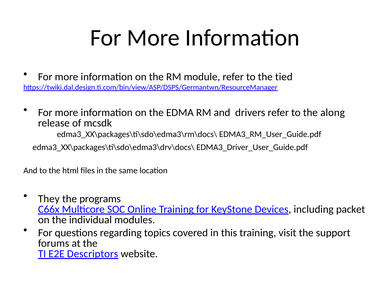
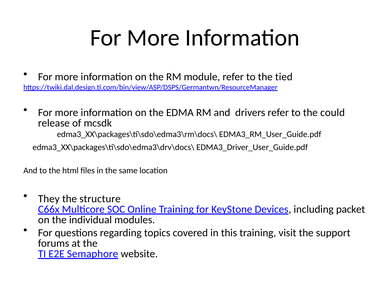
along: along -> could
programs: programs -> structure
Descriptors: Descriptors -> Semaphore
